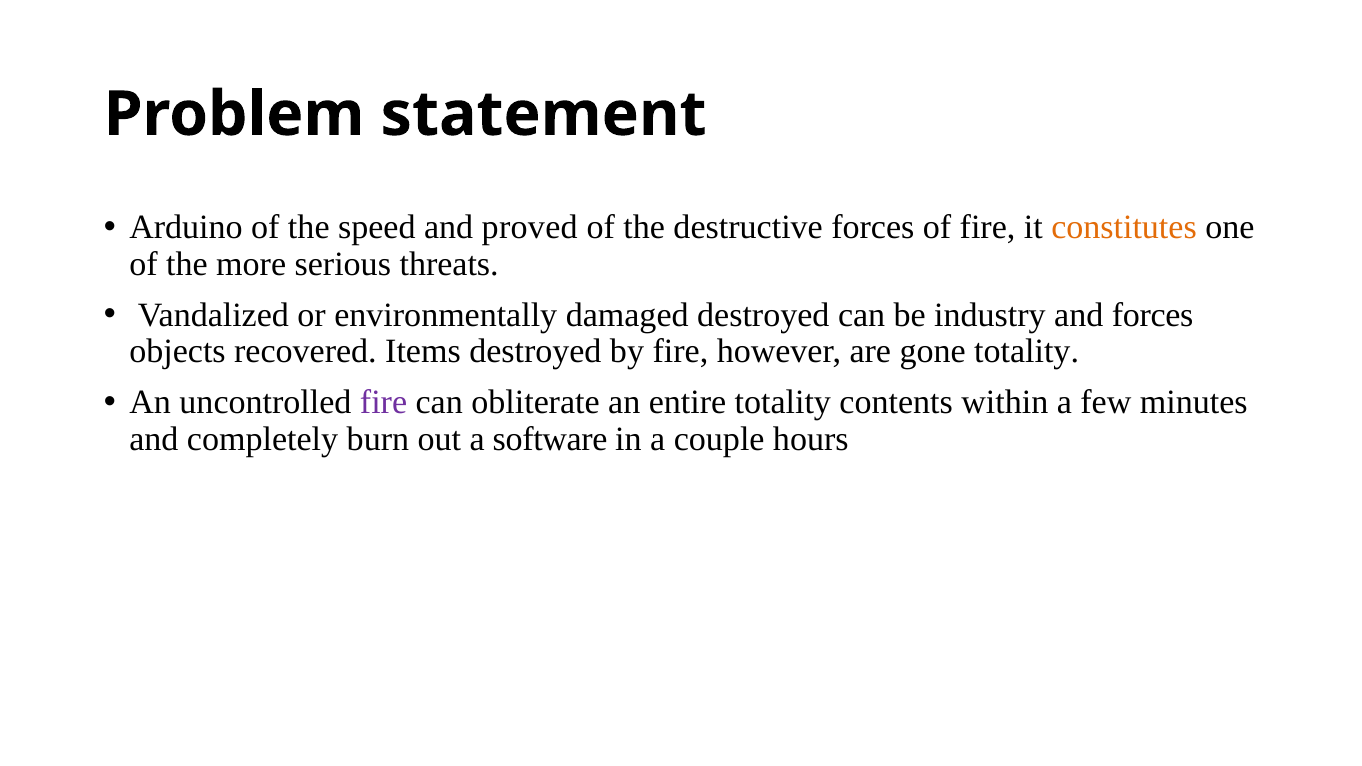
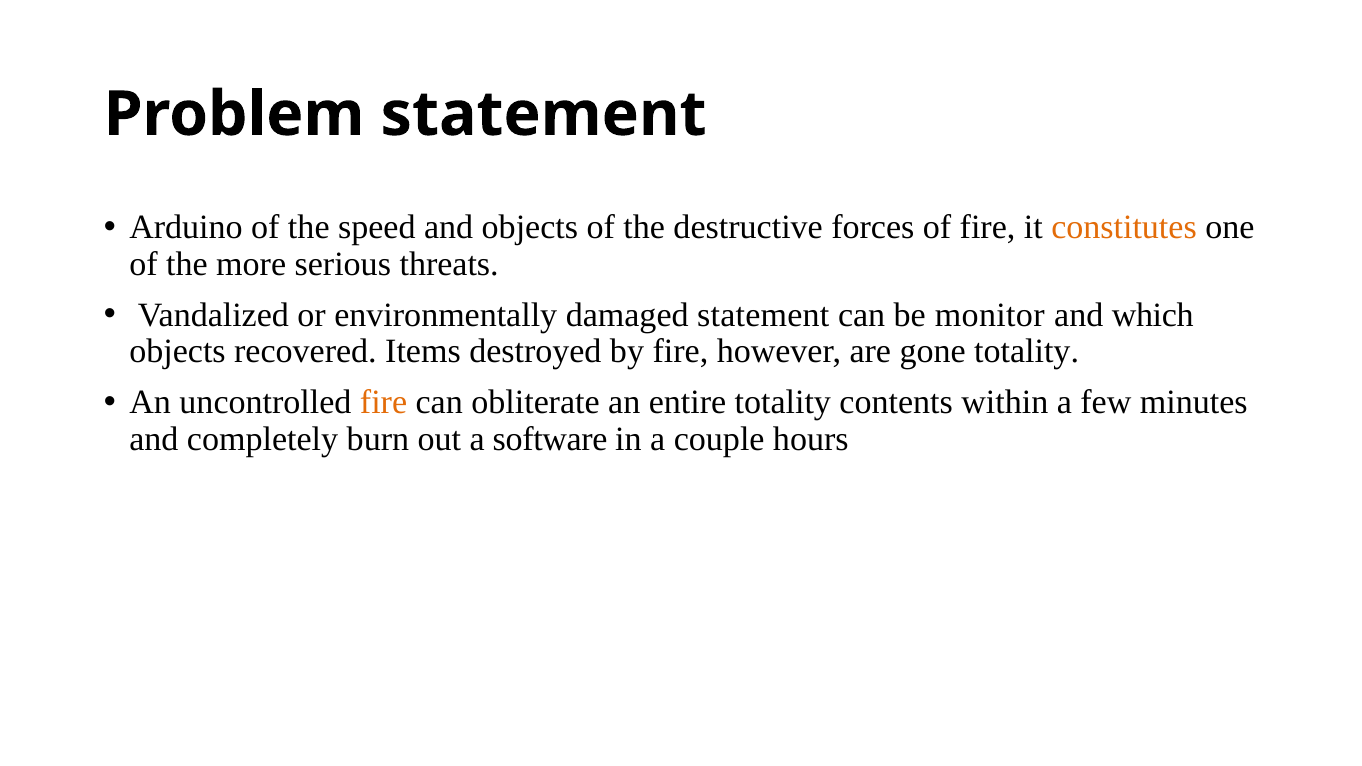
and proved: proved -> objects
damaged destroyed: destroyed -> statement
industry: industry -> monitor
and forces: forces -> which
fire at (384, 403) colour: purple -> orange
